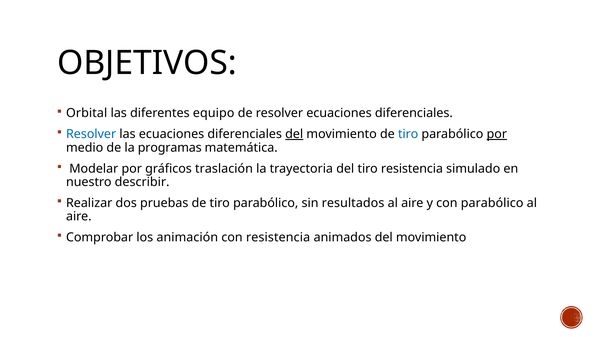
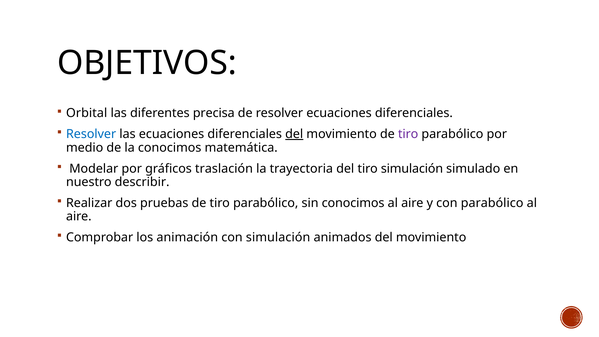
equipo: equipo -> precisa
tiro at (408, 134) colour: blue -> purple
por at (497, 134) underline: present -> none
la programas: programas -> conocimos
tiro resistencia: resistencia -> simulación
sin resultados: resultados -> conocimos
con resistencia: resistencia -> simulación
